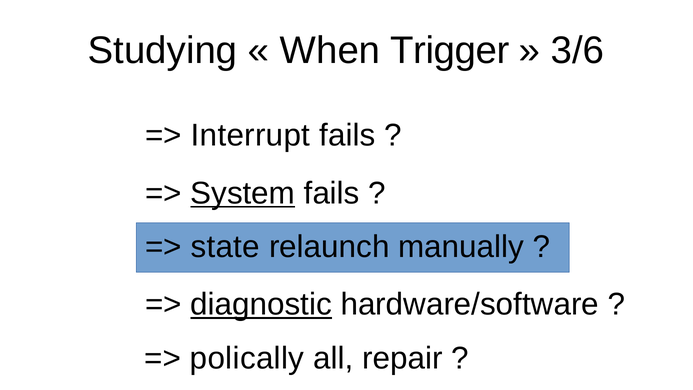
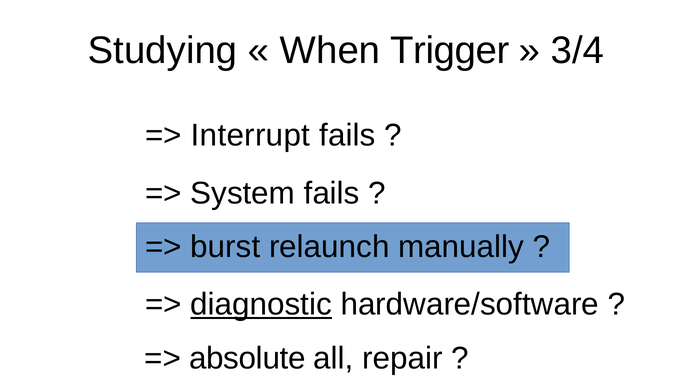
3/6: 3/6 -> 3/4
System underline: present -> none
state: state -> burst
polically: polically -> absolute
